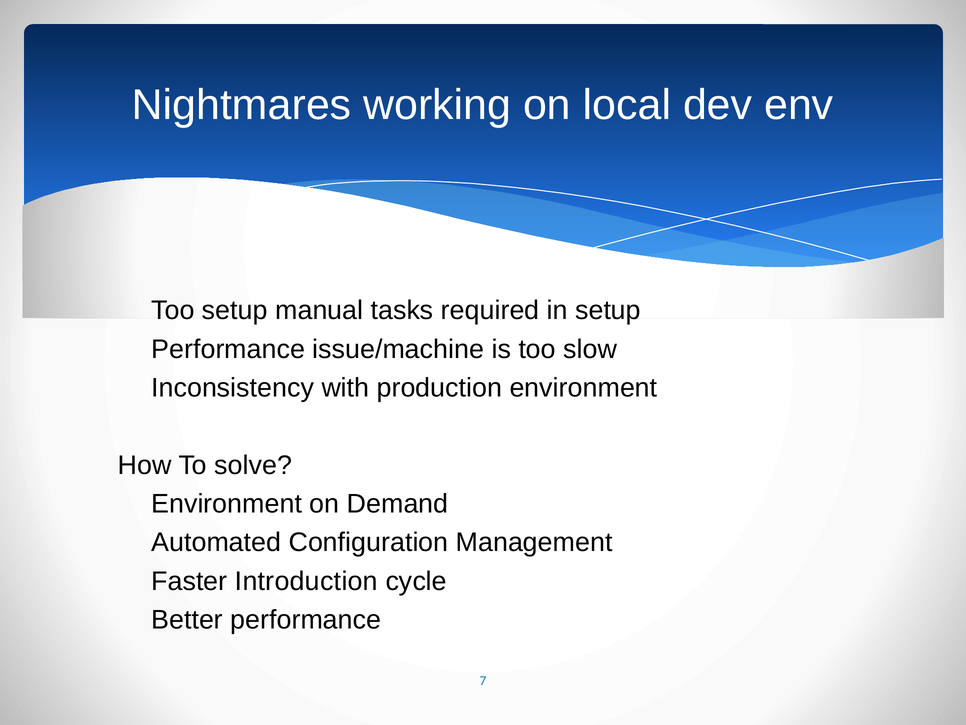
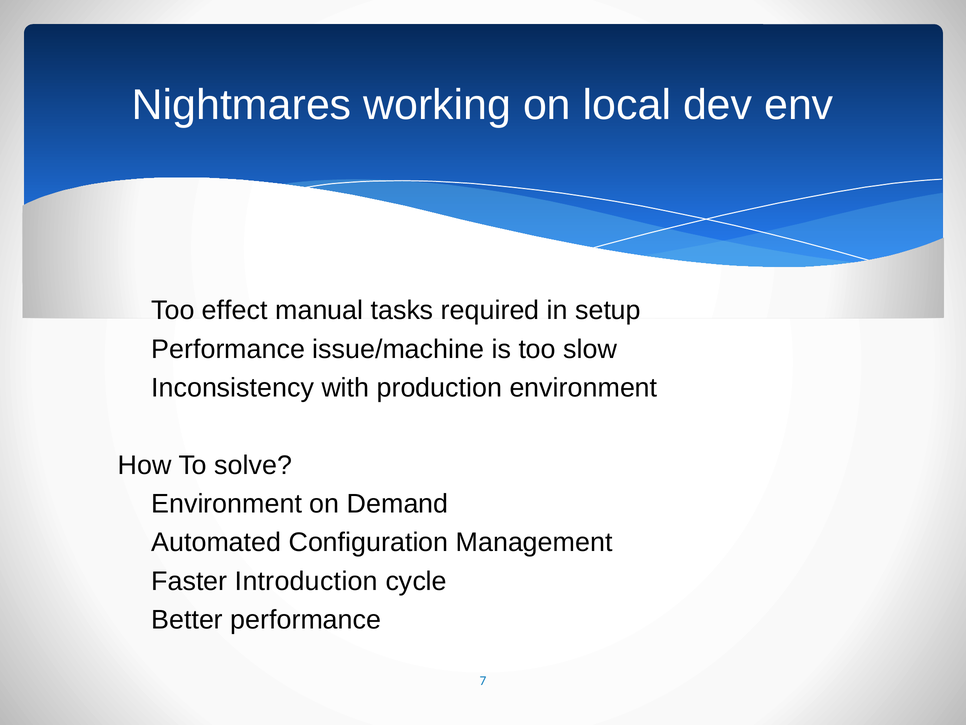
setup at (235, 310): setup -> effect
